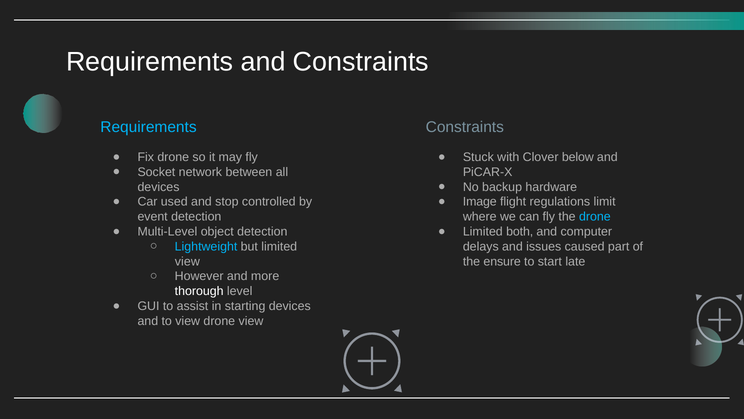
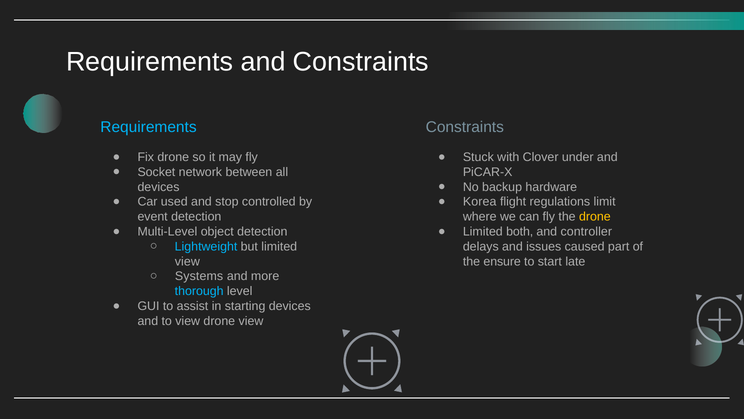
below: below -> under
Image: Image -> Korea
drone at (595, 217) colour: light blue -> yellow
computer: computer -> controller
However: However -> Systems
thorough colour: white -> light blue
